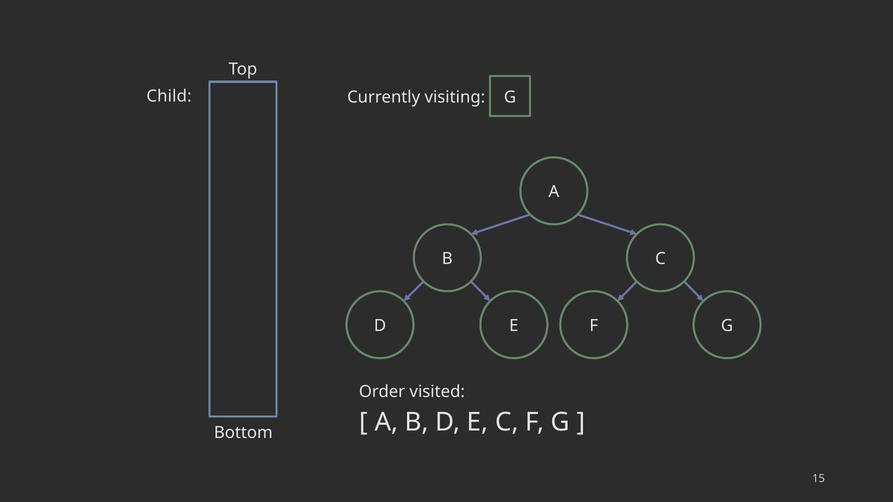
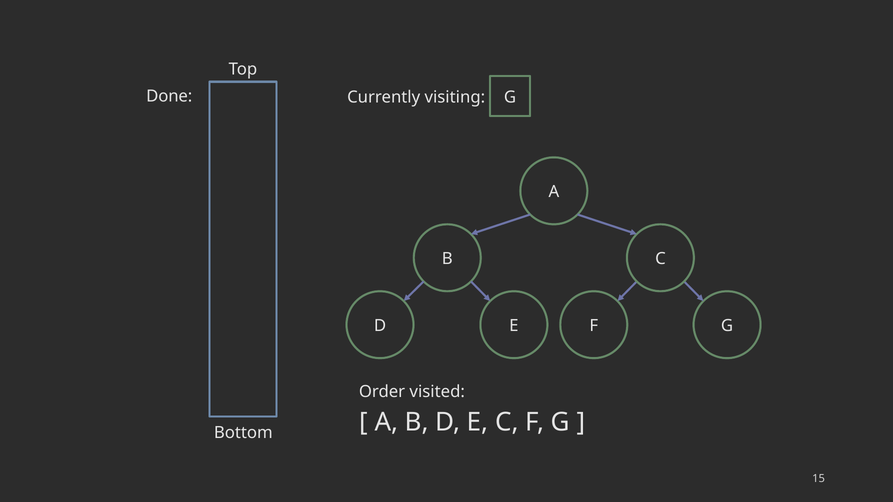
Child: Child -> Done
